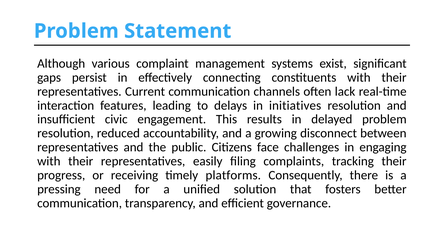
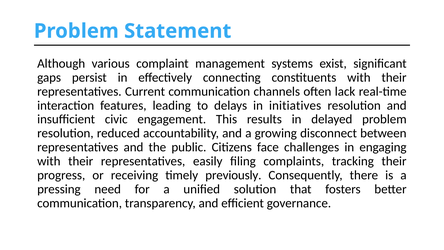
platforms: platforms -> previously
